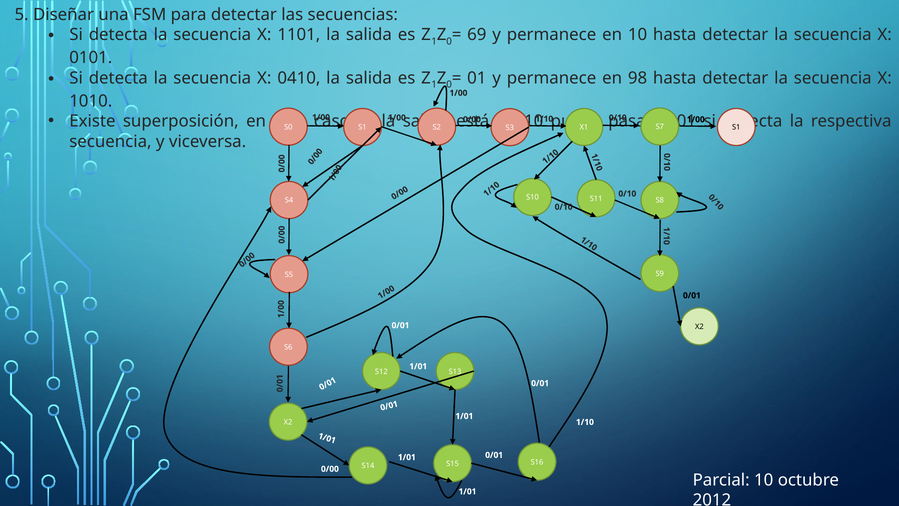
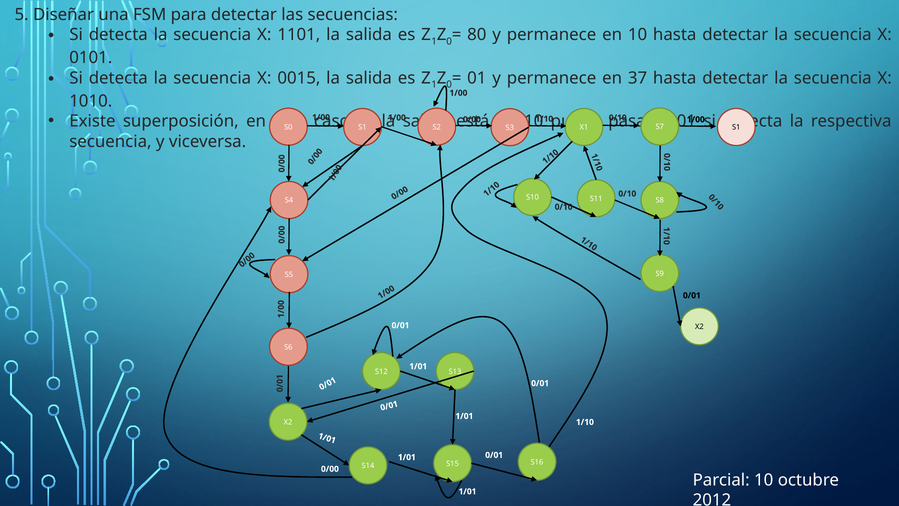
69: 69 -> 80
0410: 0410 -> 0015
98: 98 -> 37
